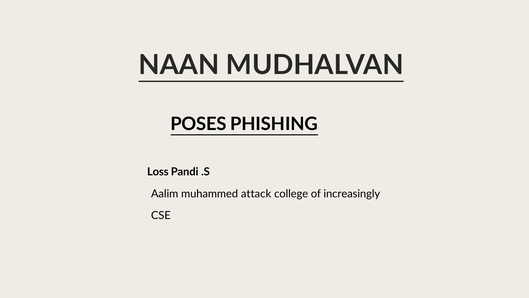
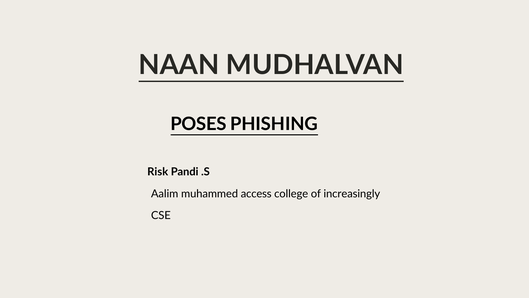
Loss: Loss -> Risk
attack: attack -> access
